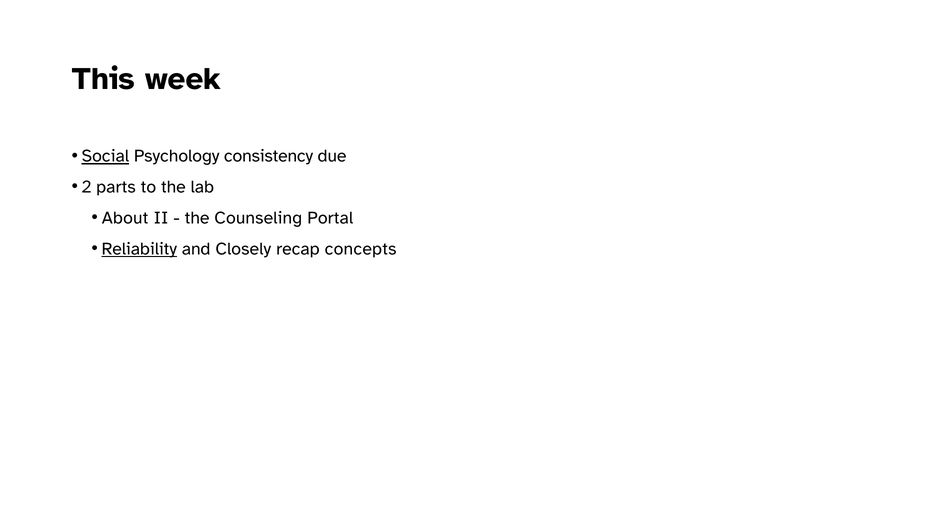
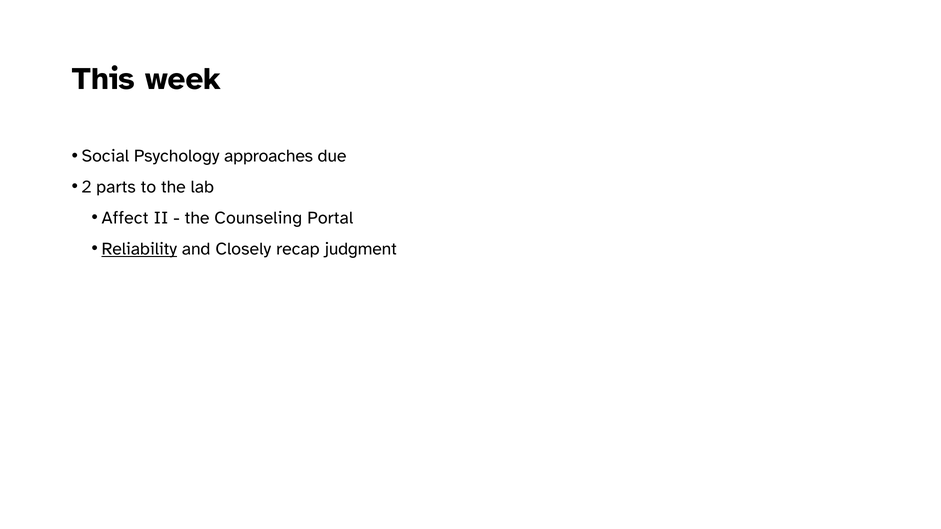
Social underline: present -> none
consistency: consistency -> approaches
About: About -> Affect
concepts: concepts -> judgment
